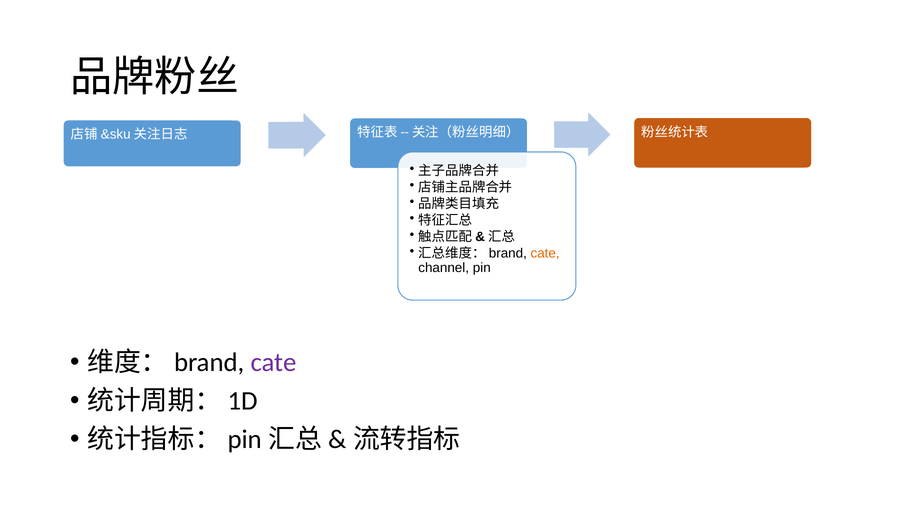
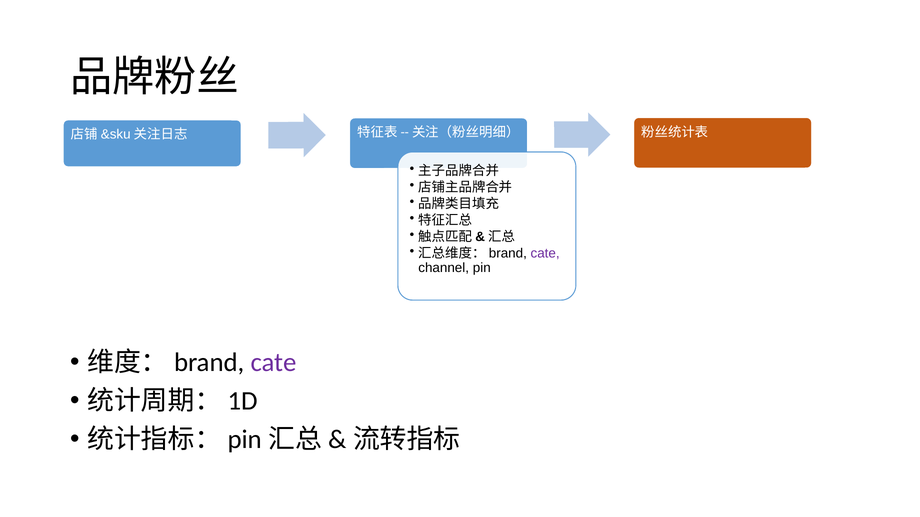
cate at (545, 254) colour: orange -> purple
